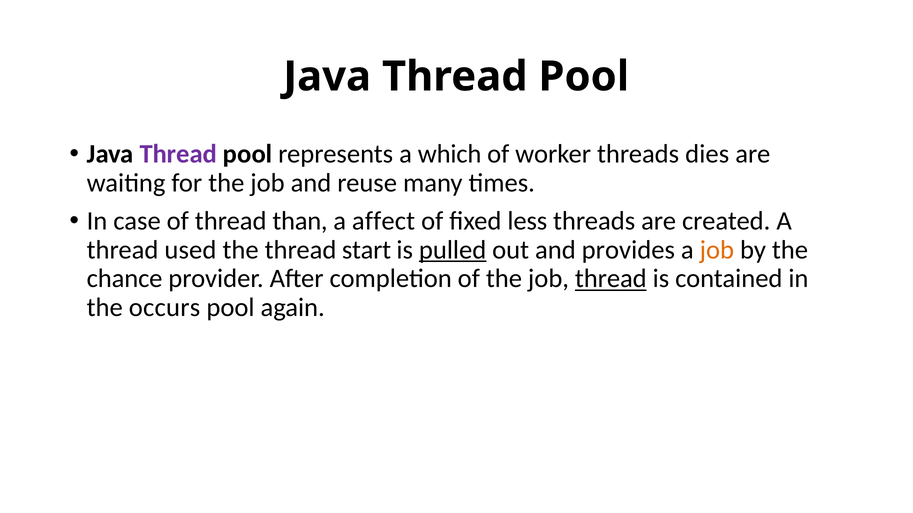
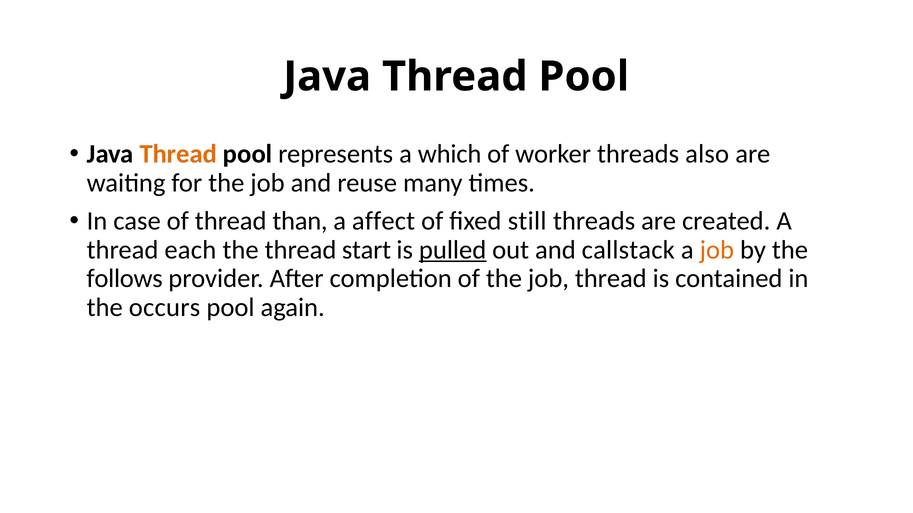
Thread at (178, 154) colour: purple -> orange
dies: dies -> also
less: less -> still
used: used -> each
provides: provides -> callstack
chance: chance -> follows
thread at (611, 279) underline: present -> none
